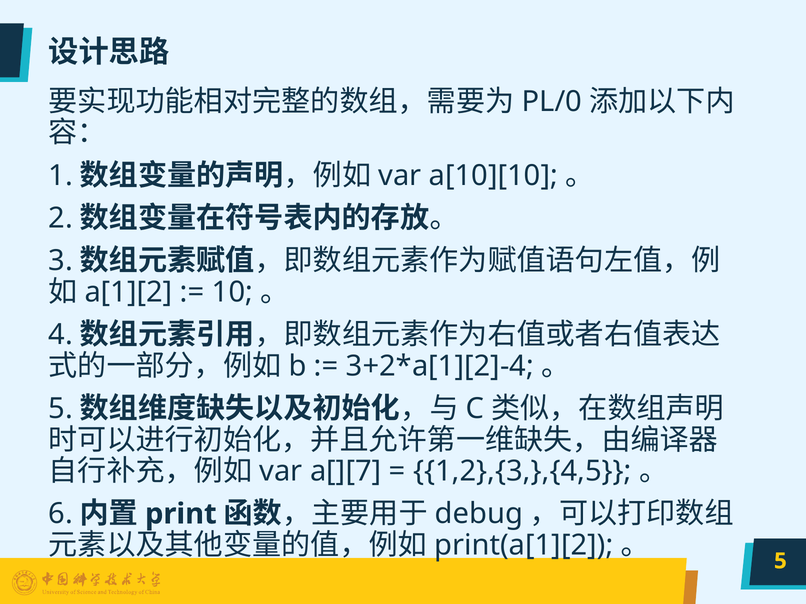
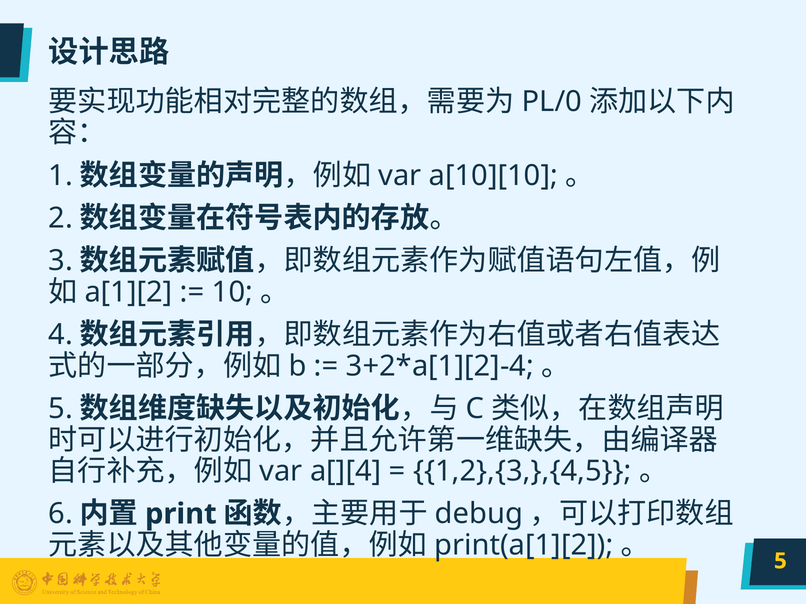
a[][7: a[][7 -> a[][4
